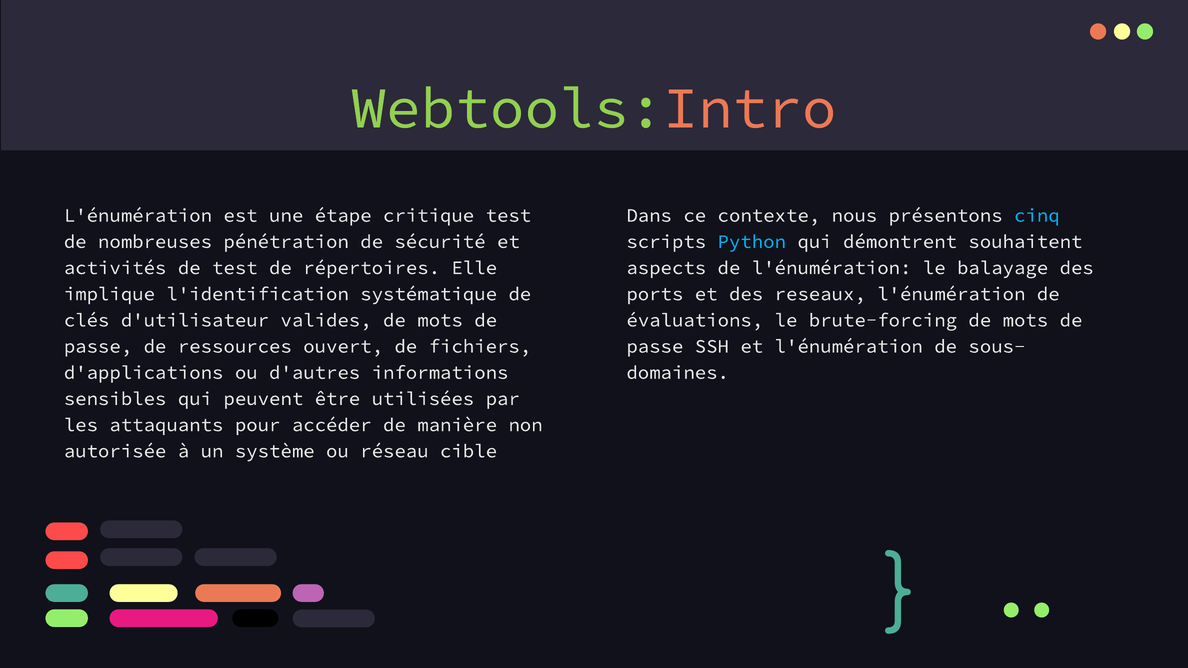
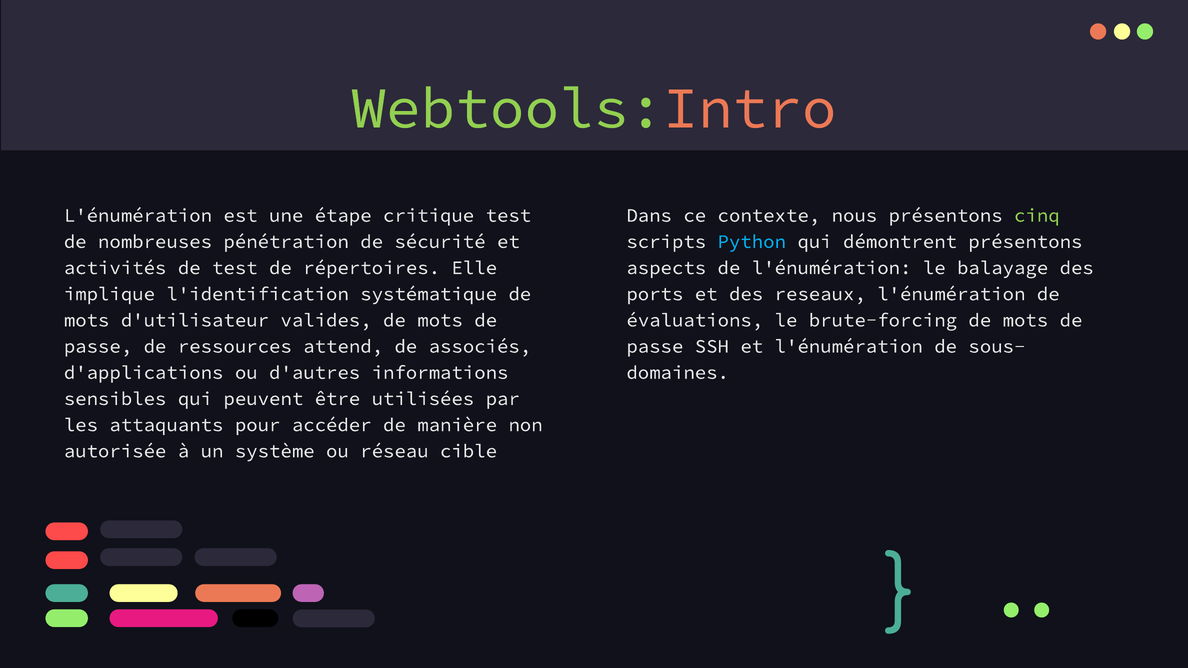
cinq colour: light blue -> light green
démontrent souhaitent: souhaitent -> présentons
clés at (87, 320): clés -> mots
ouvert: ouvert -> attend
fichiers: fichiers -> associés
